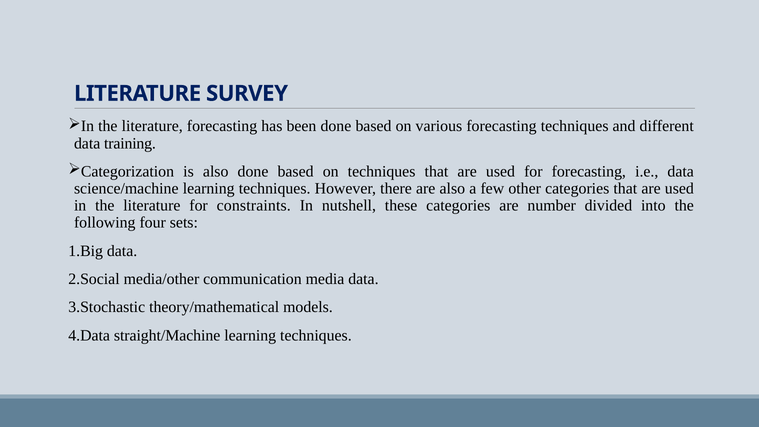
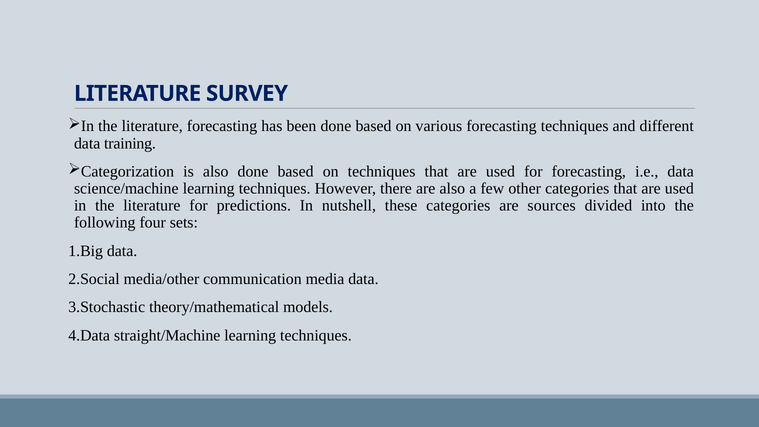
constraints: constraints -> predictions
number: number -> sources
